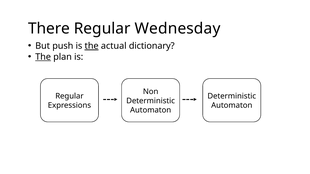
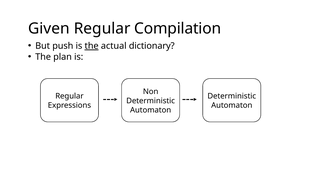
There: There -> Given
Wednesday: Wednesday -> Compilation
The at (43, 57) underline: present -> none
